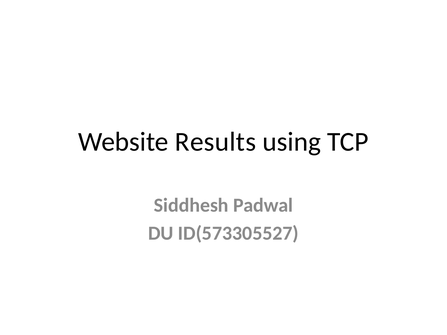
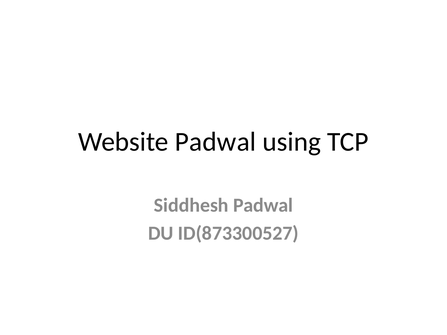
Website Results: Results -> Padwal
ID(573305527: ID(573305527 -> ID(873300527
